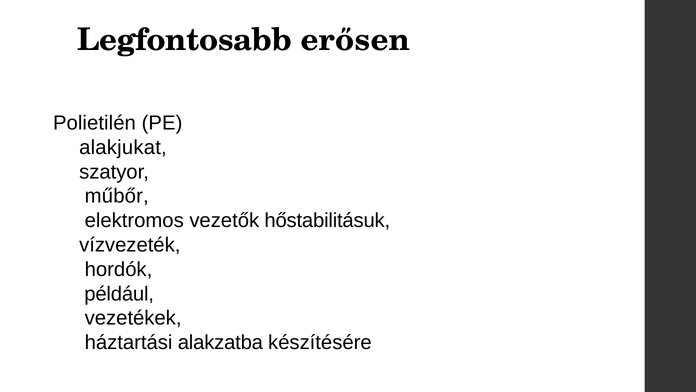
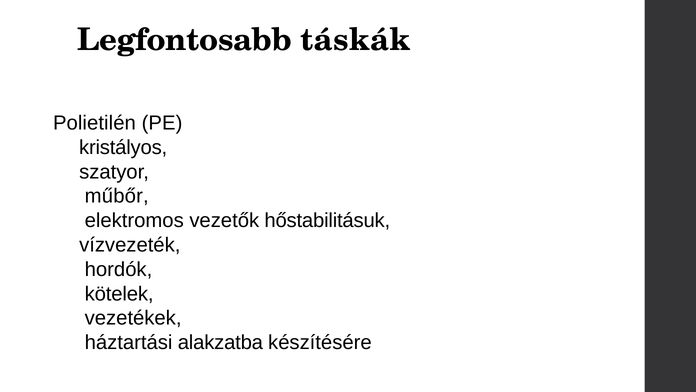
erősen: erősen -> táskák
alakjukat: alakjukat -> kristályos
például: például -> kötelek
